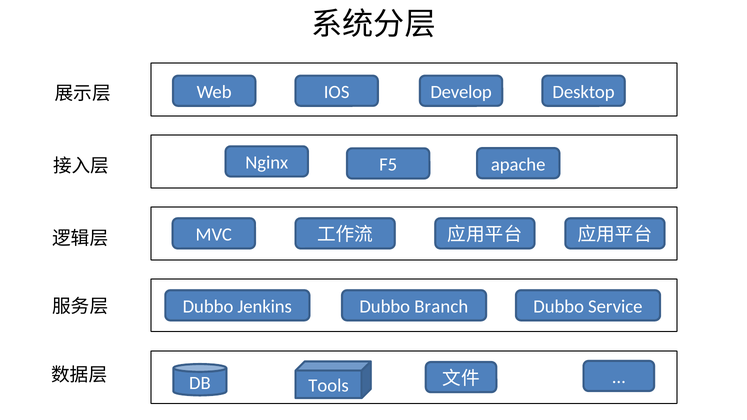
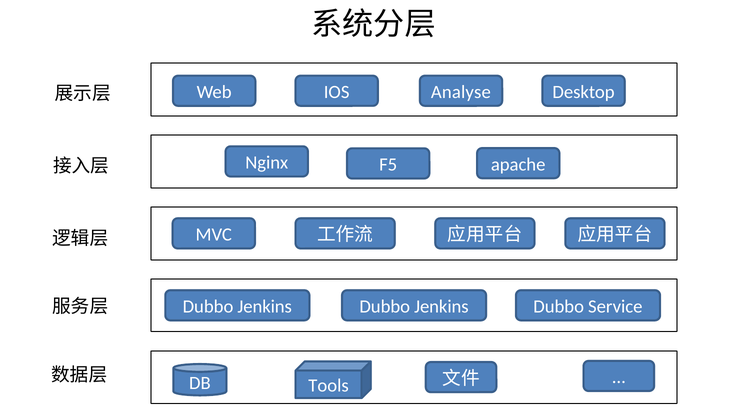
Develop: Develop -> Analyse
Branch at (441, 307): Branch -> Jenkins
